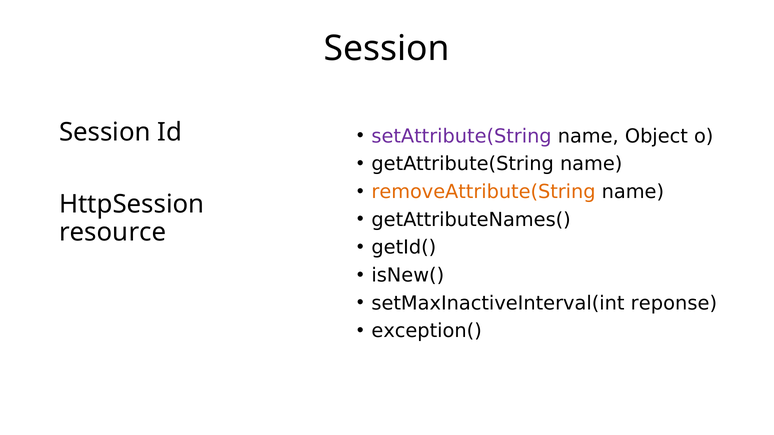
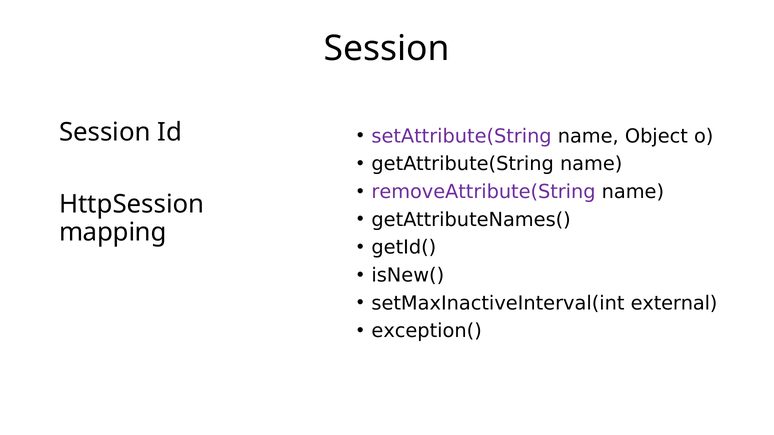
removeAttribute(String colour: orange -> purple
resource: resource -> mapping
reponse: reponse -> external
